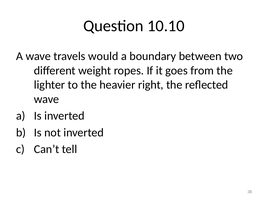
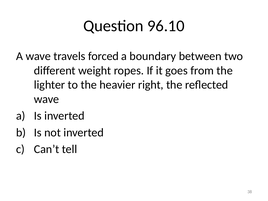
10.10: 10.10 -> 96.10
would: would -> forced
